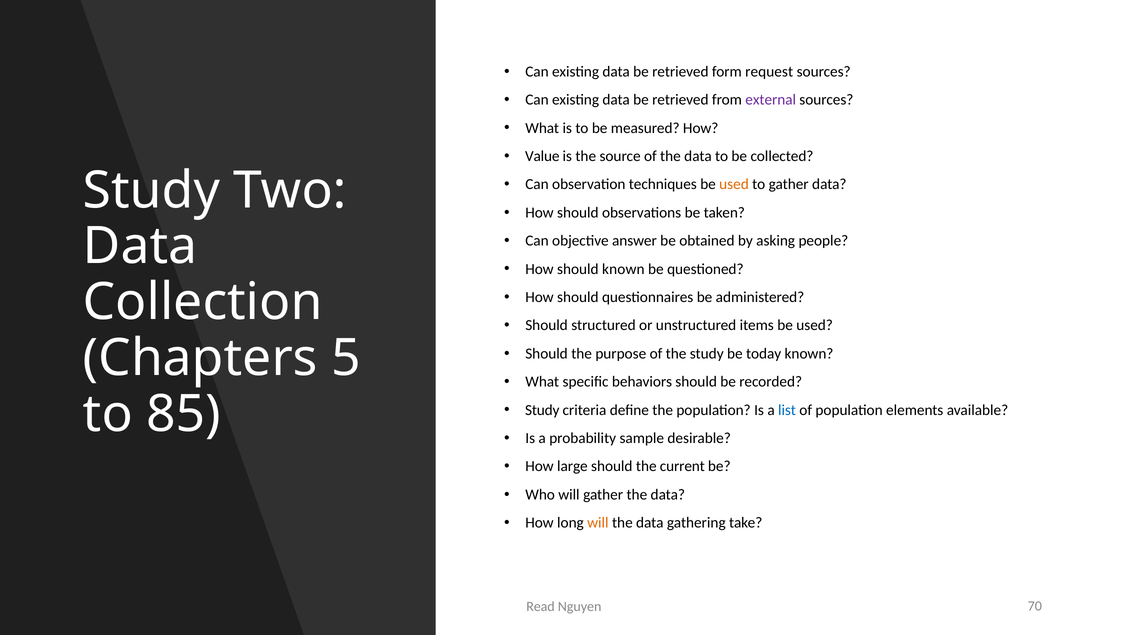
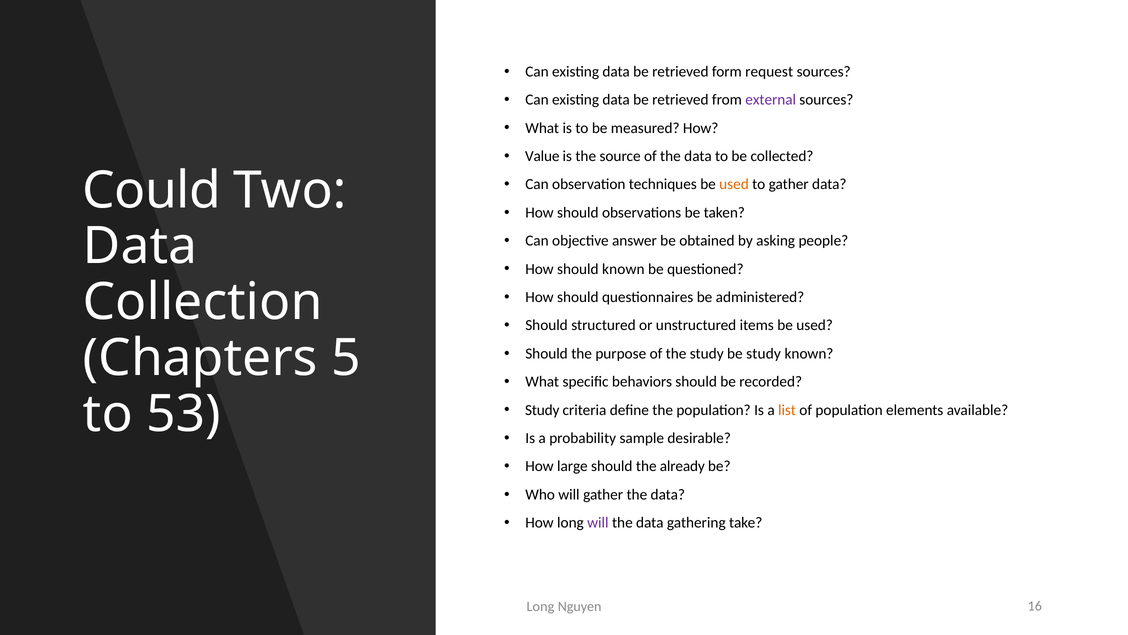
Study at (151, 190): Study -> Could
be today: today -> study
85: 85 -> 53
list colour: blue -> orange
current: current -> already
will at (598, 522) colour: orange -> purple
Read at (541, 606): Read -> Long
70: 70 -> 16
